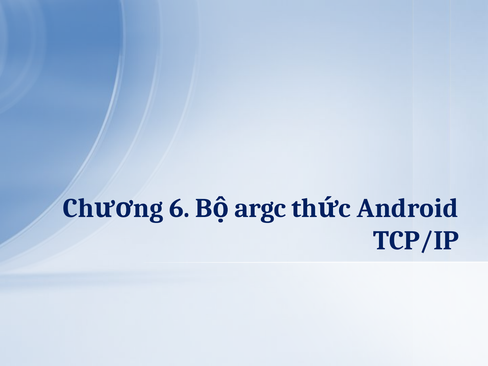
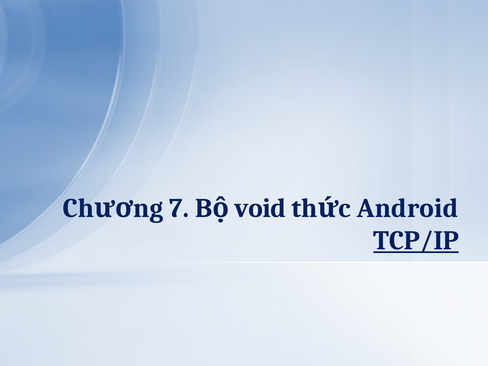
6: 6 -> 7
argc: argc -> void
TCP/IP underline: none -> present
